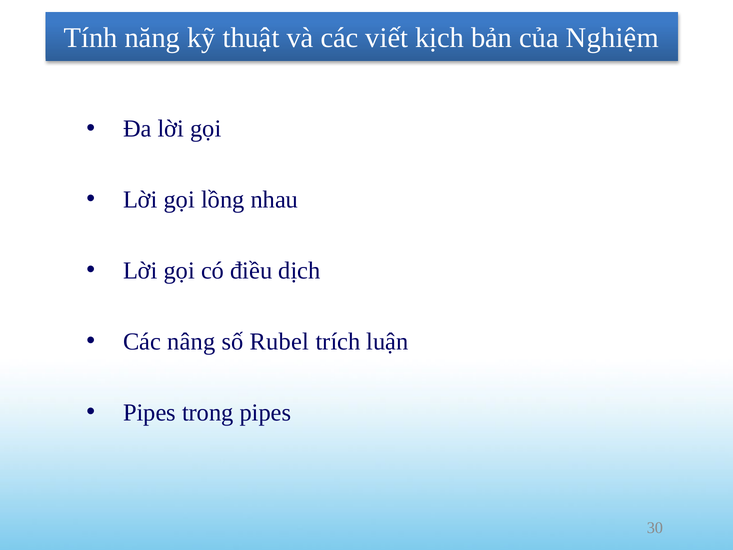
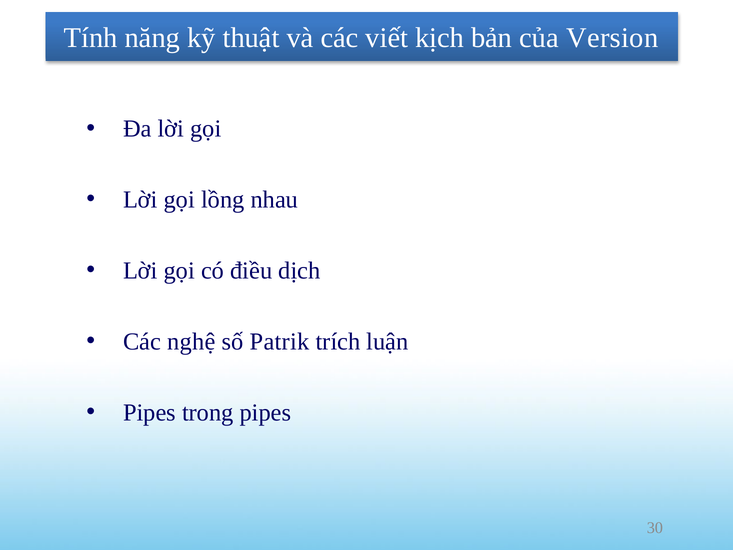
Nghiệm: Nghiệm -> Version
nâng: nâng -> nghệ
Rubel: Rubel -> Patrik
